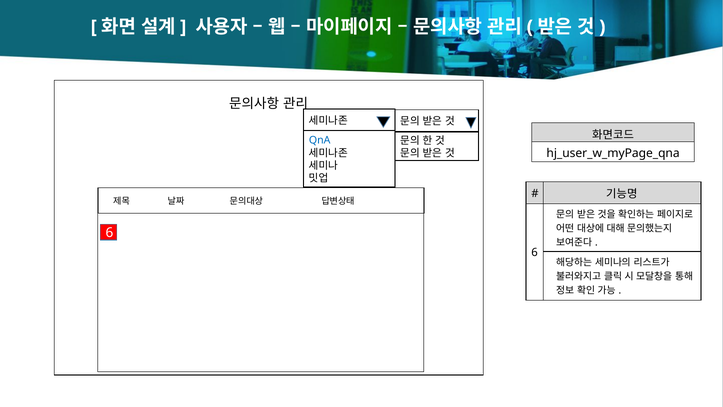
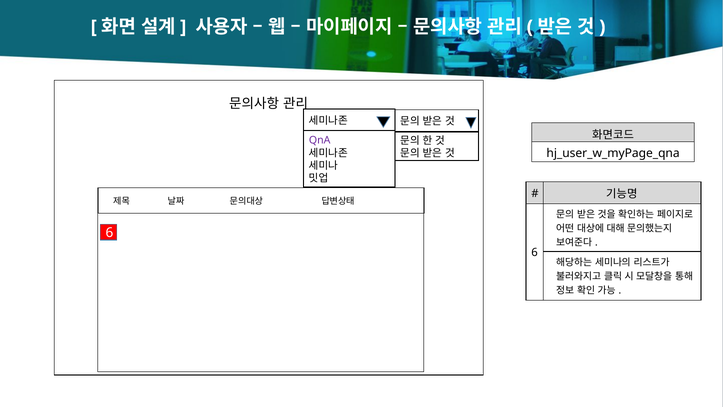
QnA colour: blue -> purple
